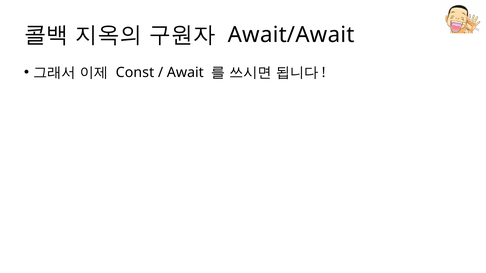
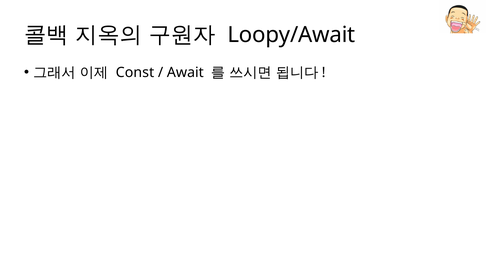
Await/Await: Await/Await -> Loopy/Await
